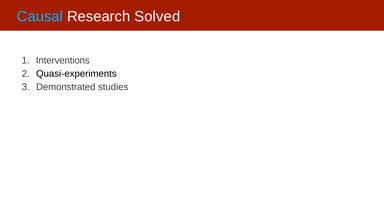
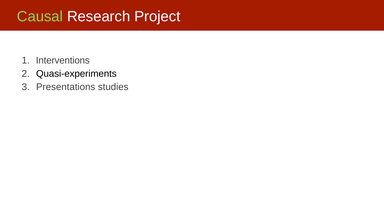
Causal colour: light blue -> light green
Solved: Solved -> Project
Demonstrated: Demonstrated -> Presentations
